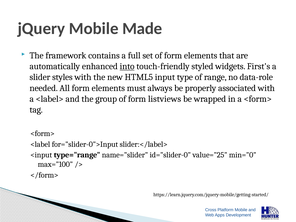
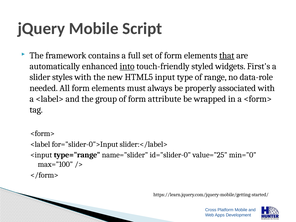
Made: Made -> Script
that underline: none -> present
listviews: listviews -> attribute
